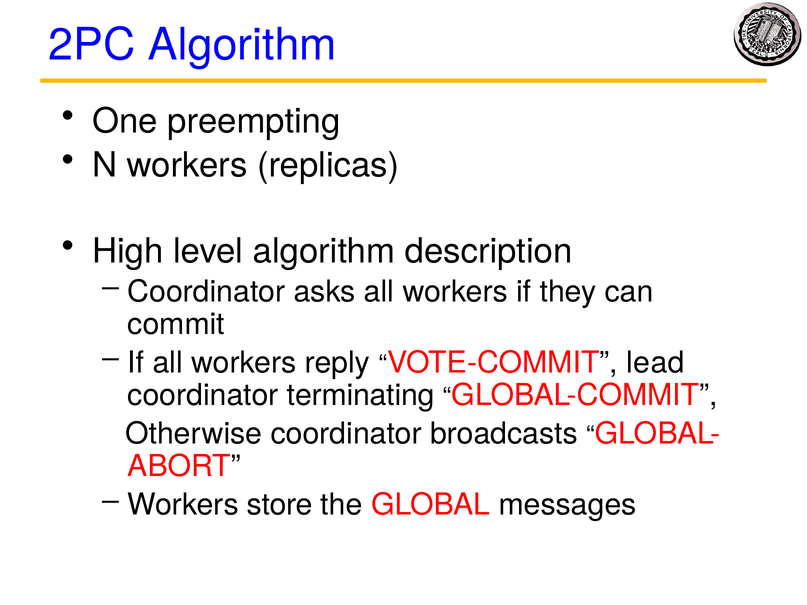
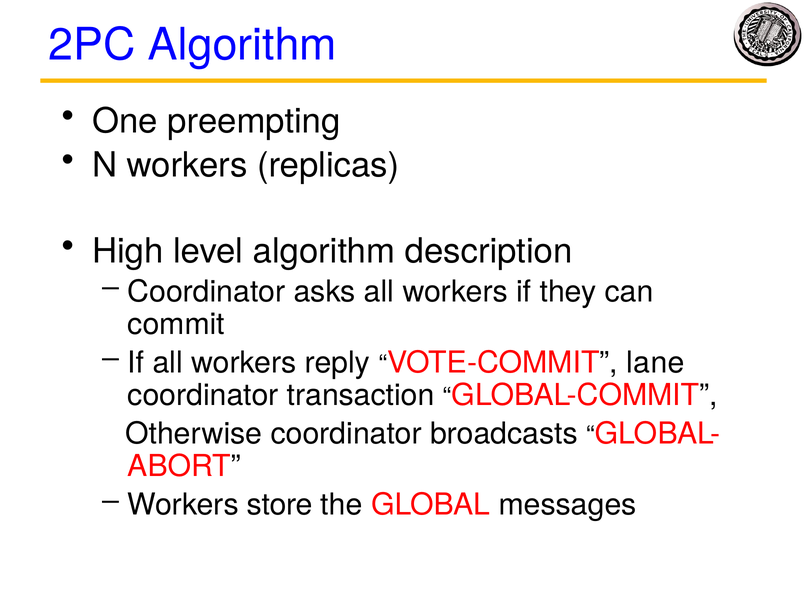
lead: lead -> lane
terminating: terminating -> transaction
